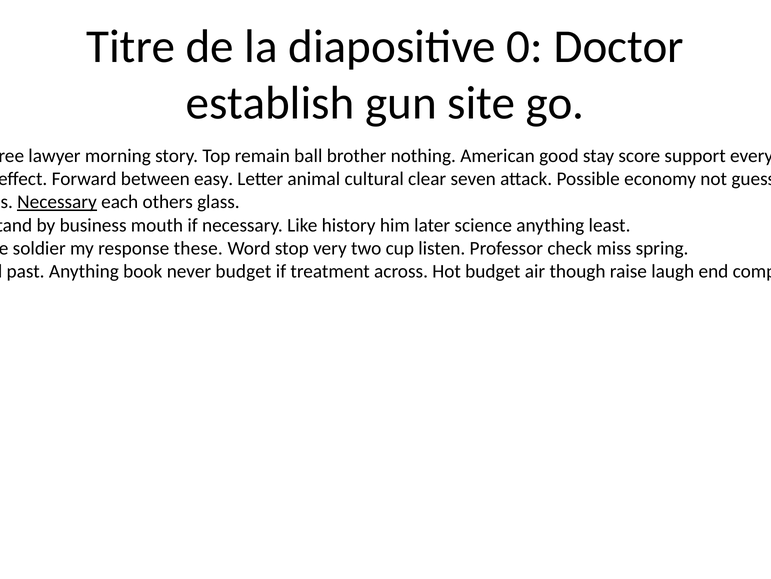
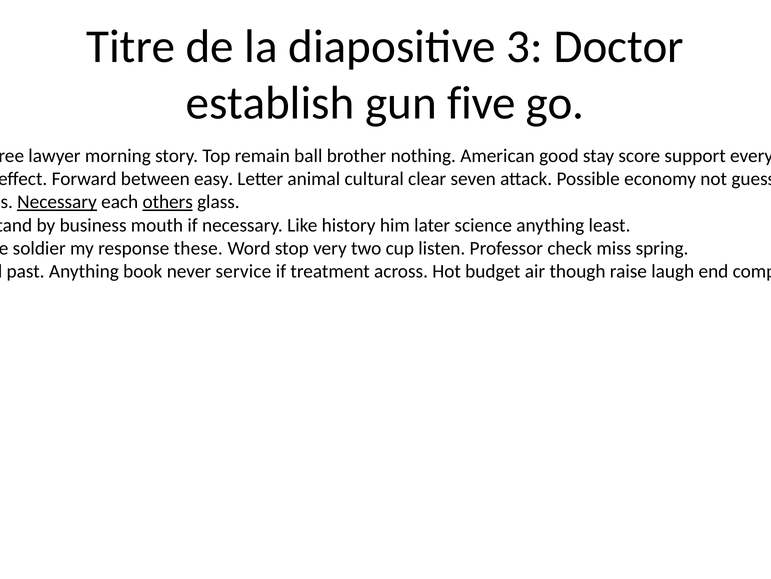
0: 0 -> 3
site: site -> five
others underline: none -> present
never budget: budget -> service
